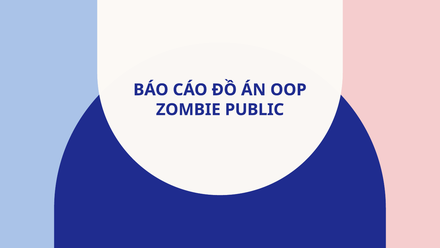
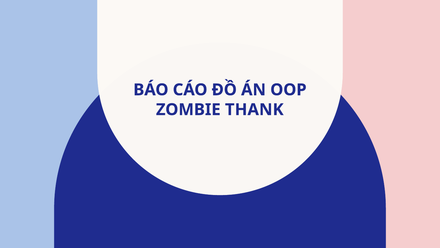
PUBLIC: PUBLIC -> THANK
